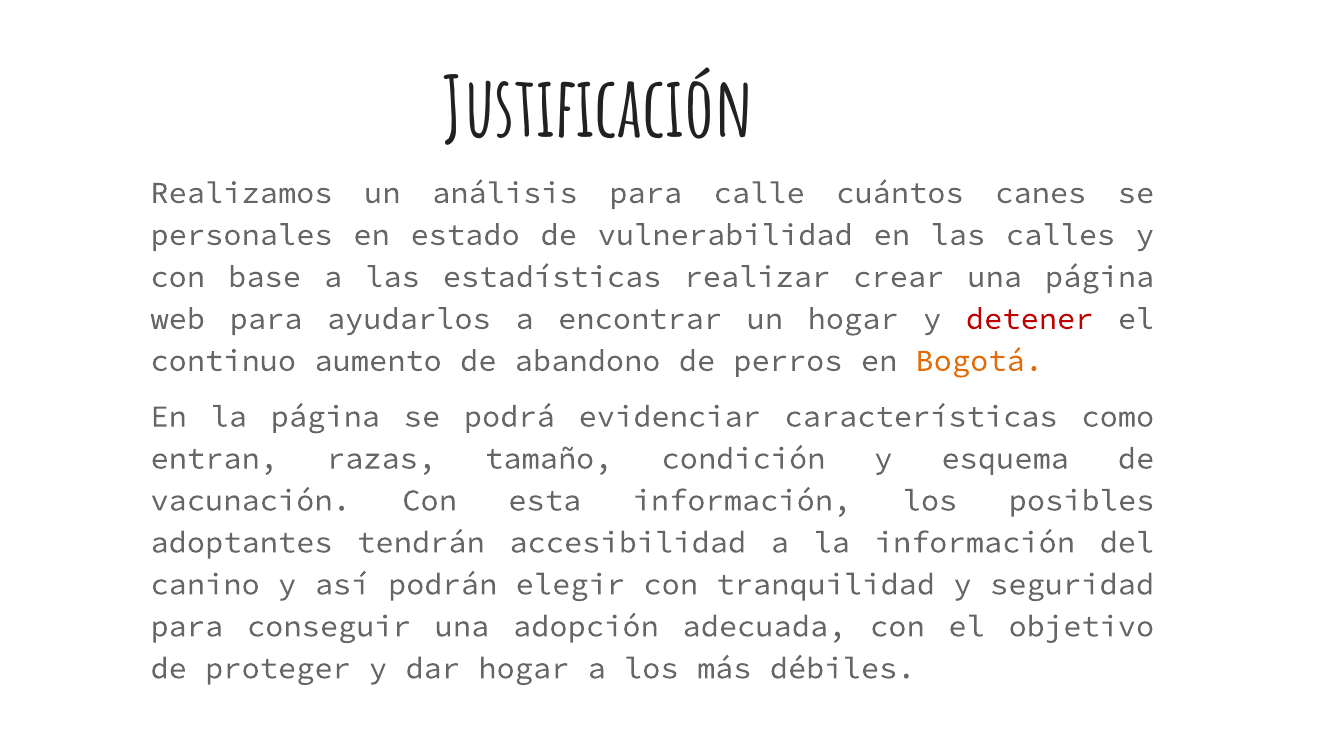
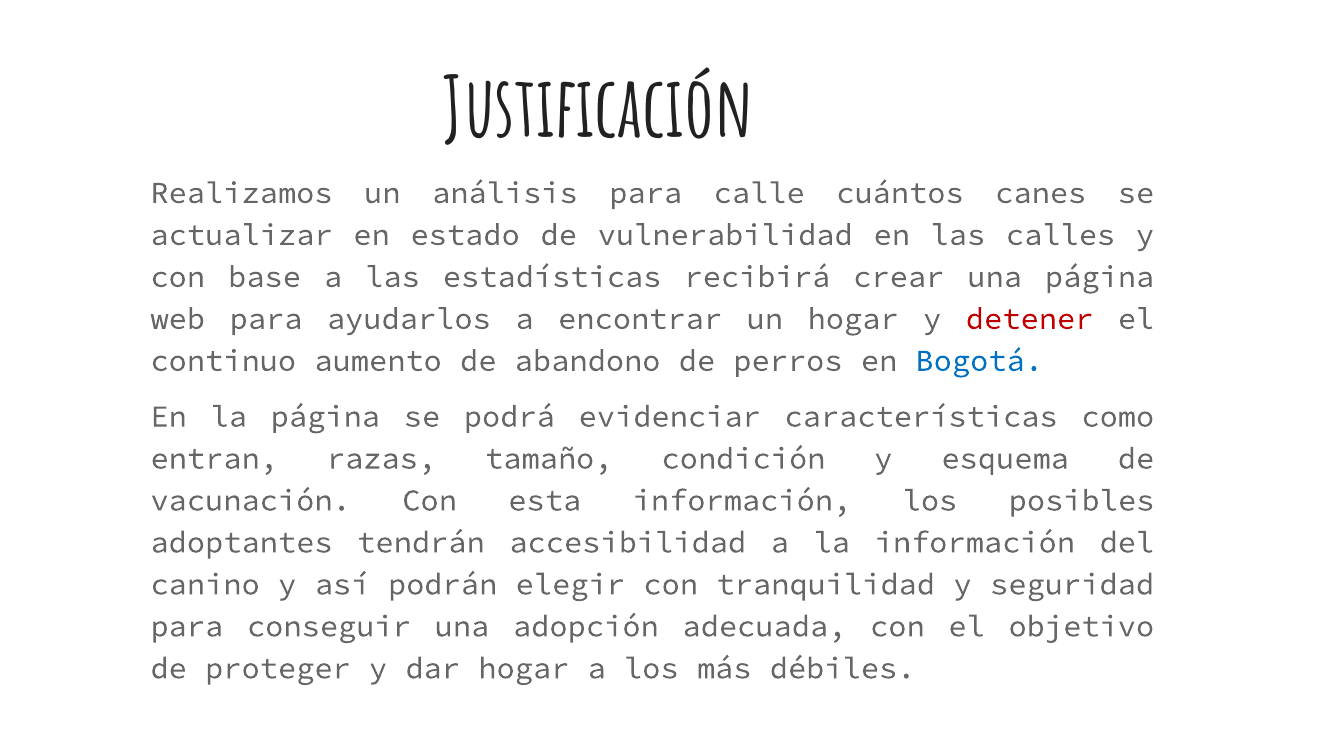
personales: personales -> actualizar
realizar: realizar -> recibirá
Bogotá colour: orange -> blue
